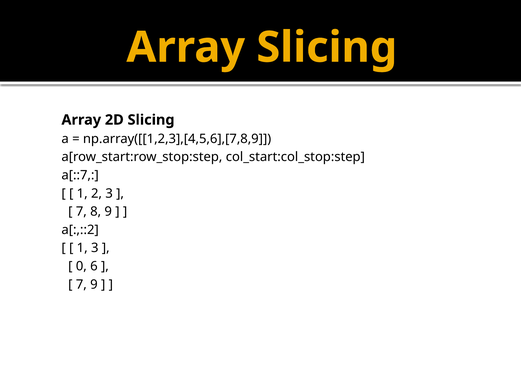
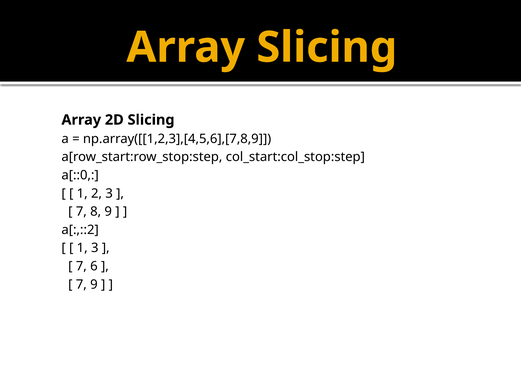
a[::7: a[::7 -> a[::0
0 at (81, 267): 0 -> 7
